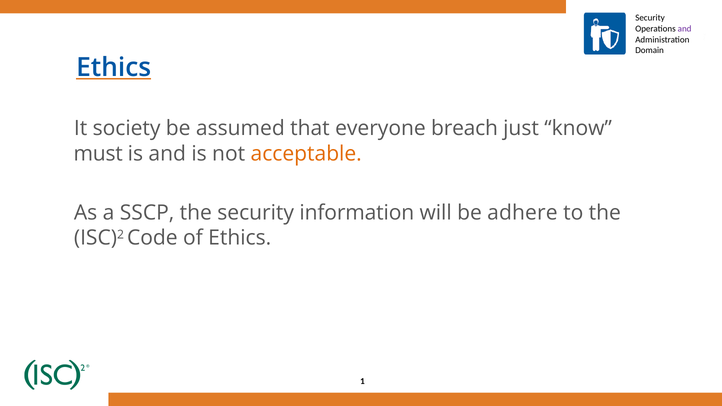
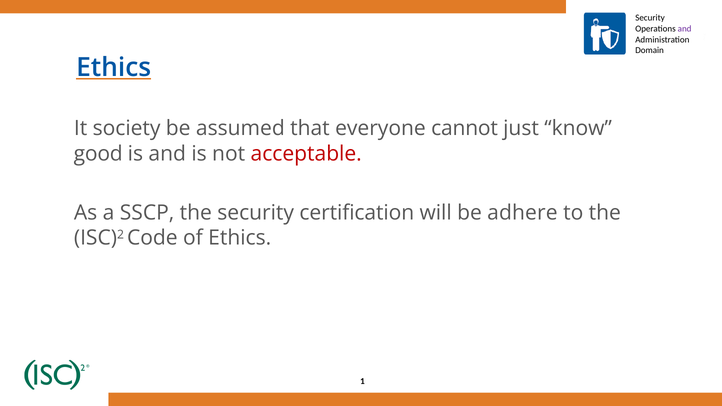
breach: breach -> cannot
must: must -> good
acceptable colour: orange -> red
information: information -> certification
